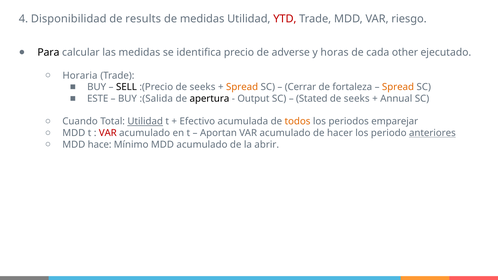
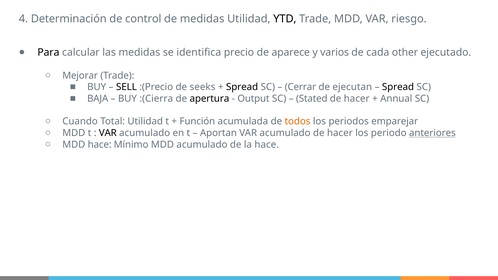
Disponibilidad: Disponibilidad -> Determinación
results: results -> control
YTD colour: red -> black
adverse: adverse -> aparece
horas: horas -> varios
Horaria: Horaria -> Mejorar
Spread at (242, 87) colour: orange -> black
fortaleza: fortaleza -> ejecutan
Spread at (398, 87) colour: orange -> black
ESTE: ESTE -> BAJA
:(Salida: :(Salida -> :(Cierra
seeks at (357, 99): seeks -> hacer
Utilidad at (145, 121) underline: present -> none
Efectivo: Efectivo -> Función
VAR at (108, 133) colour: red -> black
la abrir: abrir -> hace
